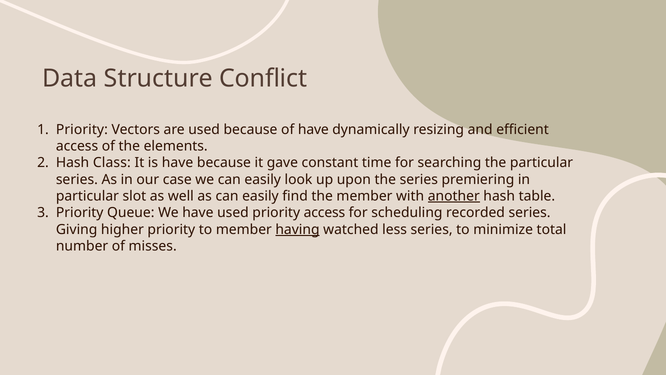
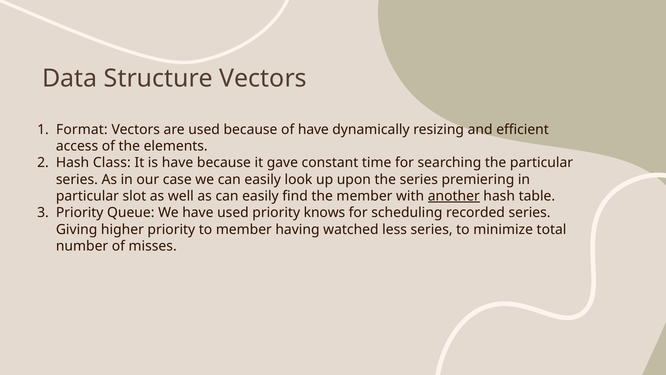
Structure Conflict: Conflict -> Vectors
Priority at (82, 129): Priority -> Format
priority access: access -> knows
having underline: present -> none
